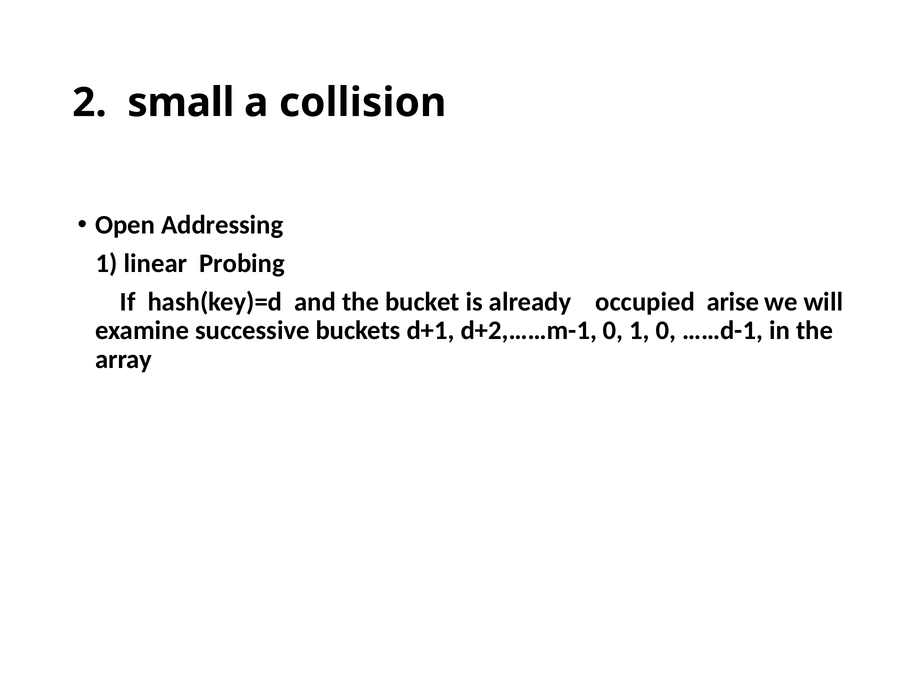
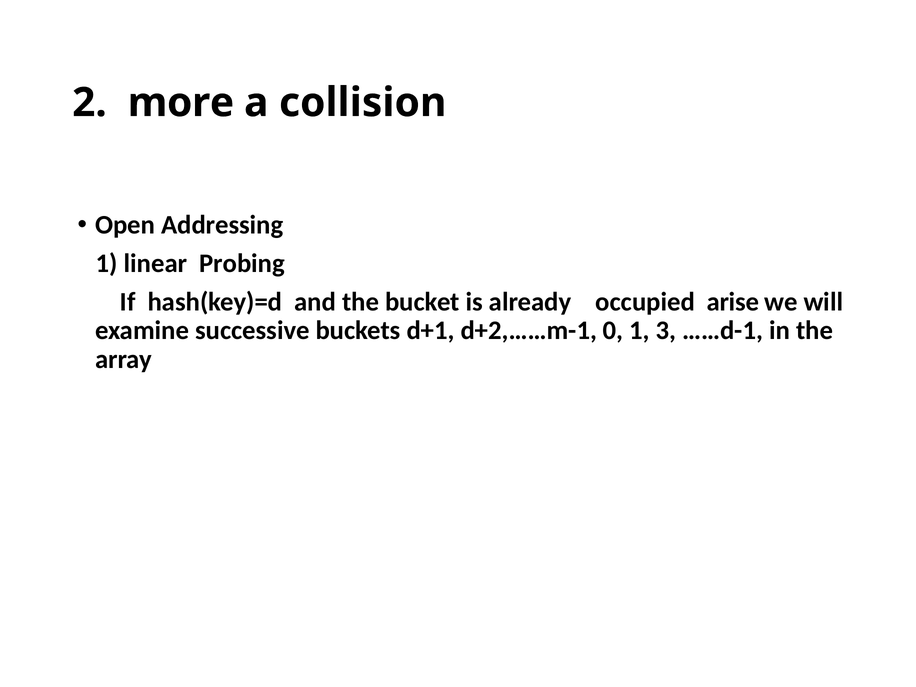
small: small -> more
1 0: 0 -> 3
